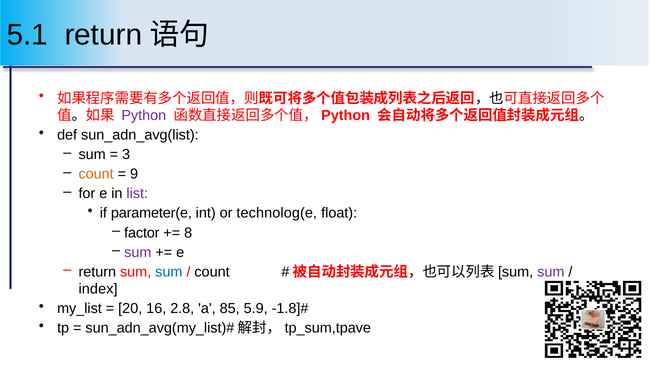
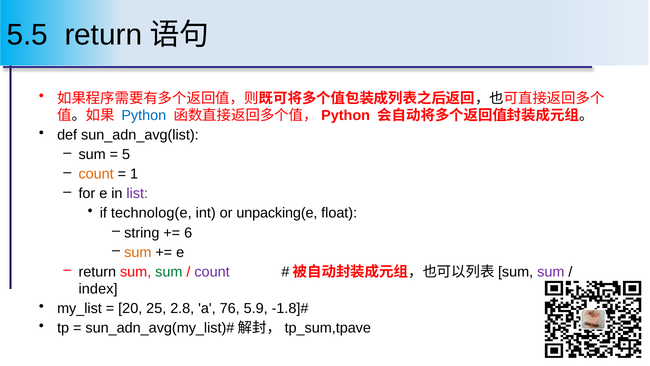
5.1: 5.1 -> 5.5
Python colour: purple -> blue
3: 3 -> 5
9: 9 -> 1
parameter(e: parameter(e -> technolog(e
technolog(e: technolog(e -> unpacking(e
factor: factor -> string
8: 8 -> 6
sum at (138, 252) colour: purple -> orange
sum at (169, 272) colour: blue -> green
count at (212, 272) colour: black -> purple
16: 16 -> 25
85: 85 -> 76
